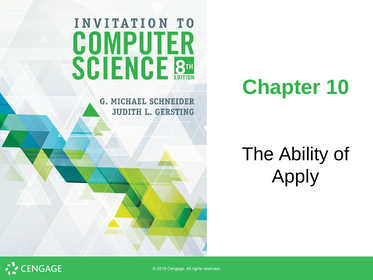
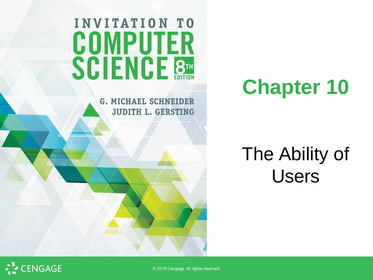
Apply: Apply -> Users
